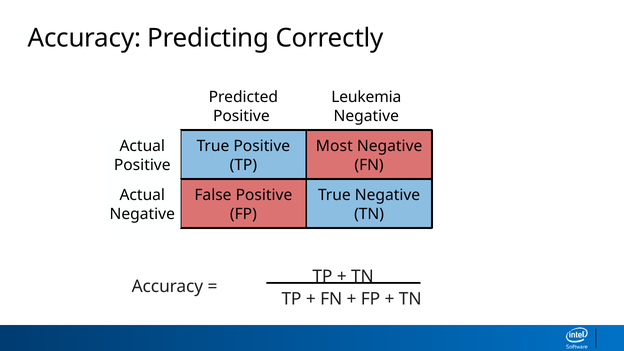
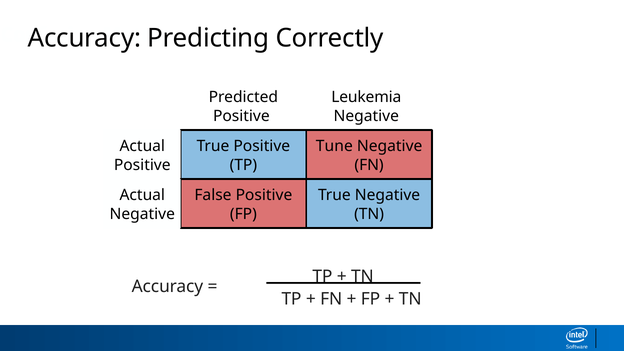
Most: Most -> Tune
